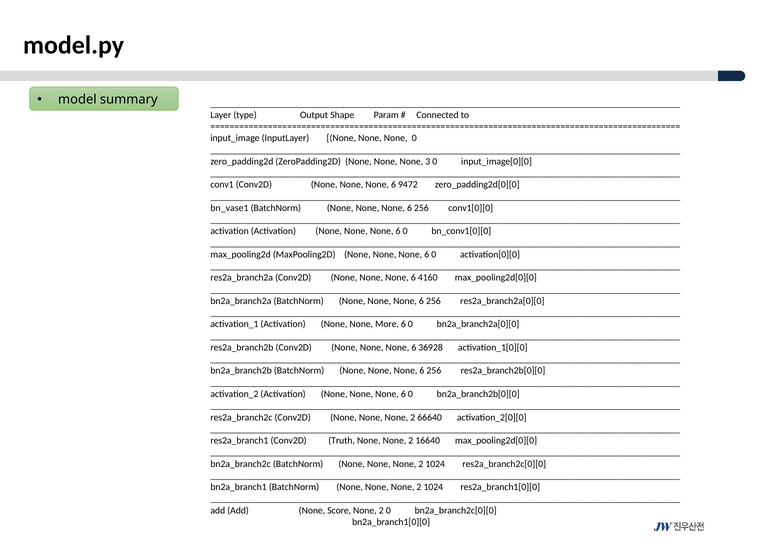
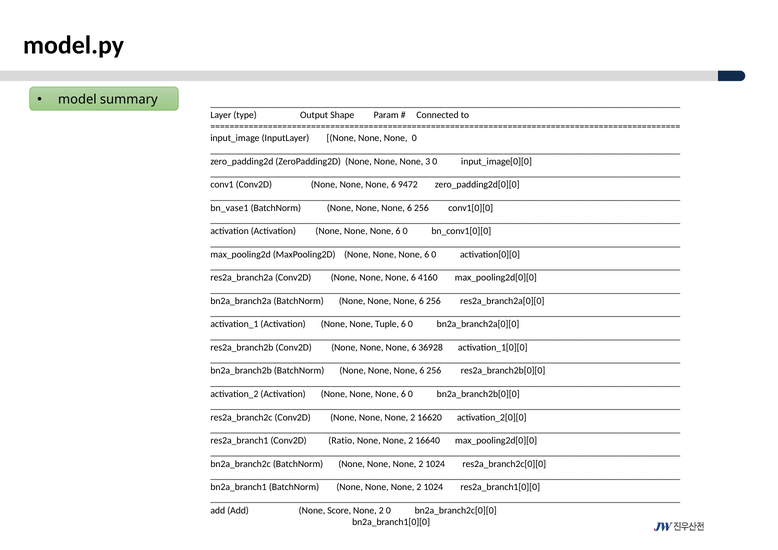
More: More -> Tuple
66640: 66640 -> 16620
Truth: Truth -> Ratio
